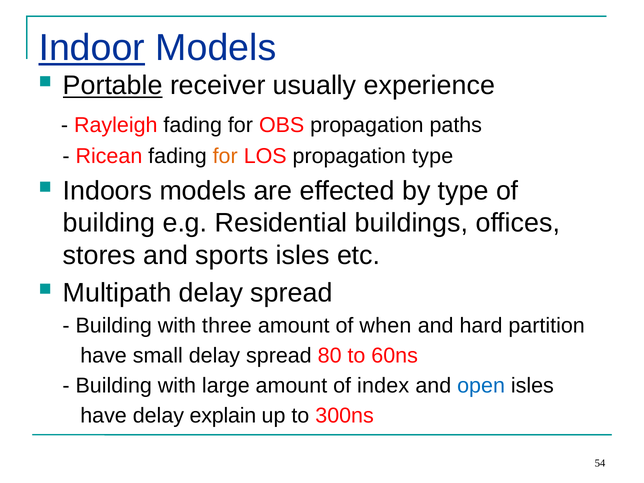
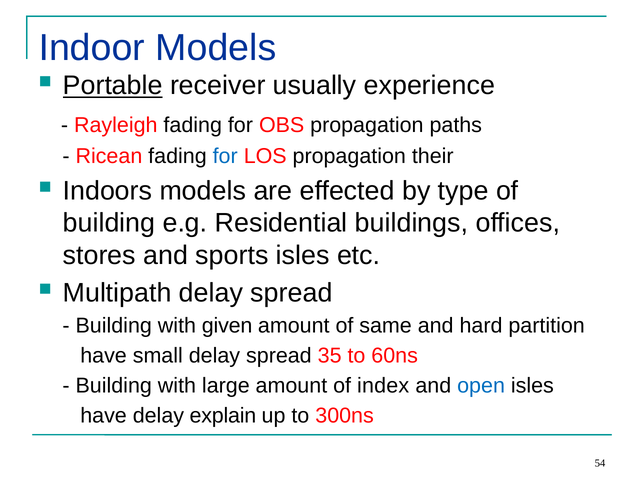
Indoor underline: present -> none
for at (225, 156) colour: orange -> blue
propagation type: type -> their
three: three -> given
when: when -> same
80: 80 -> 35
